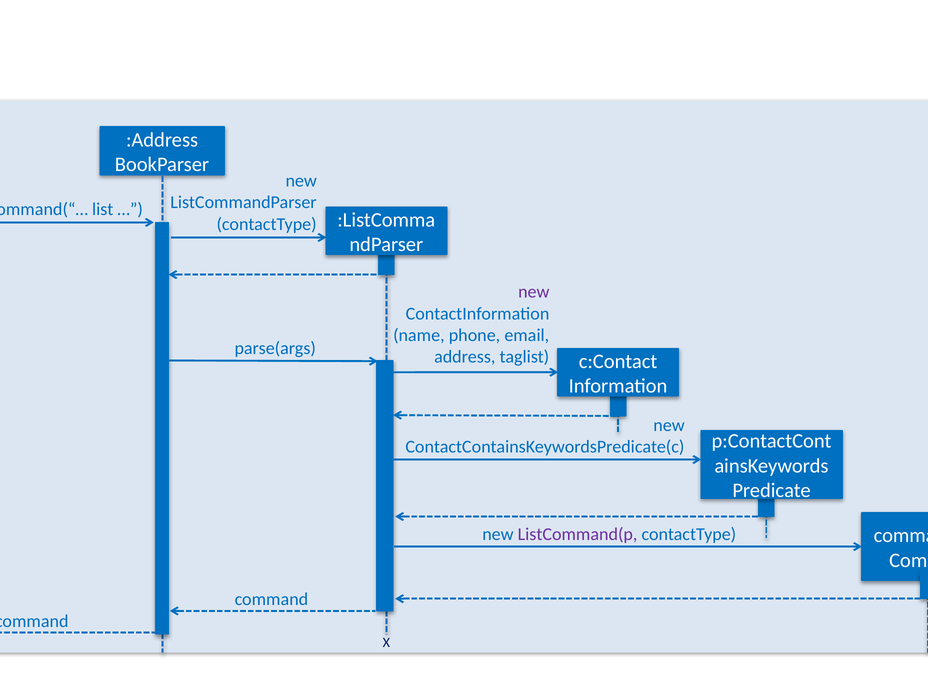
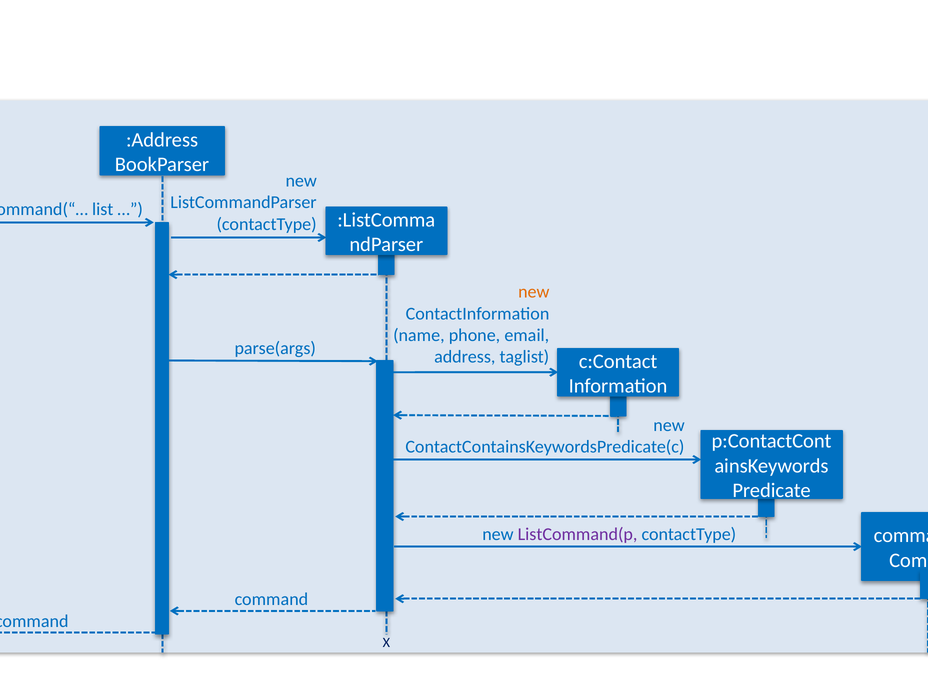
new at (534, 292) colour: purple -> orange
